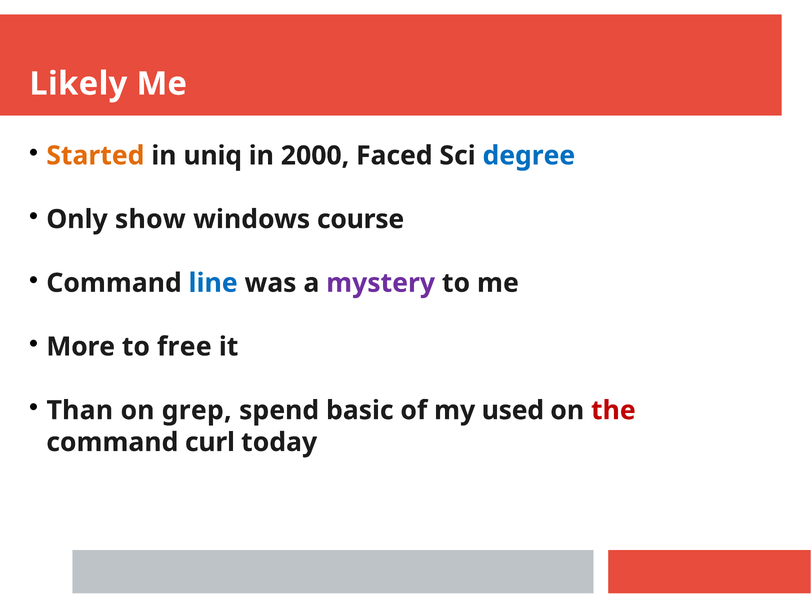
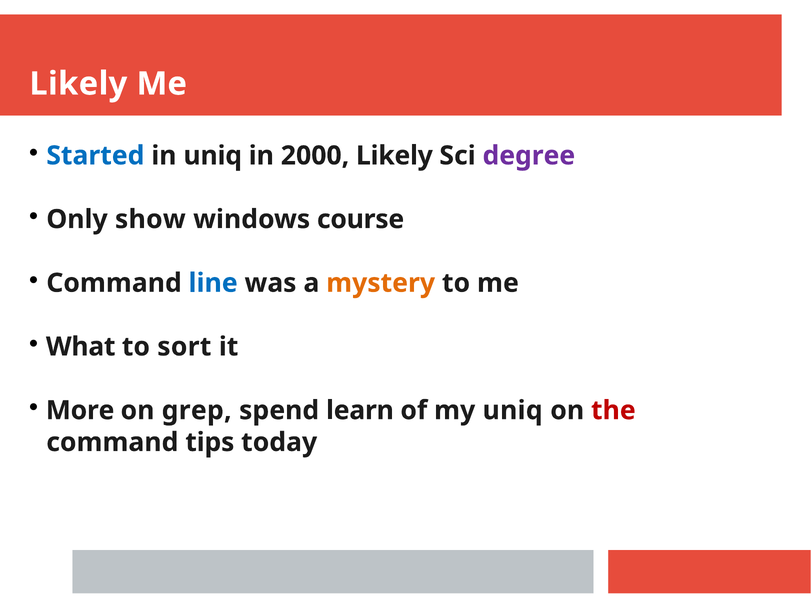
Started colour: orange -> blue
2000 Faced: Faced -> Likely
degree colour: blue -> purple
mystery colour: purple -> orange
More: More -> What
free: free -> sort
Than: Than -> More
basic: basic -> learn
my used: used -> uniq
curl: curl -> tips
